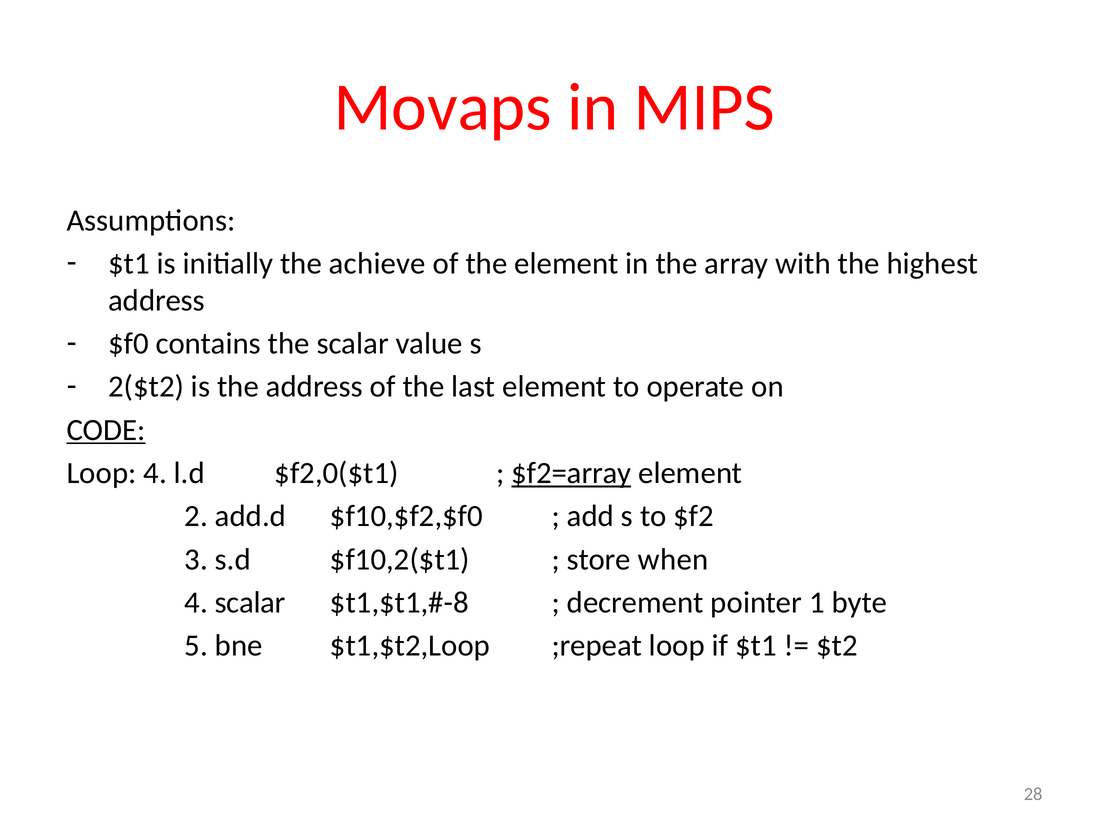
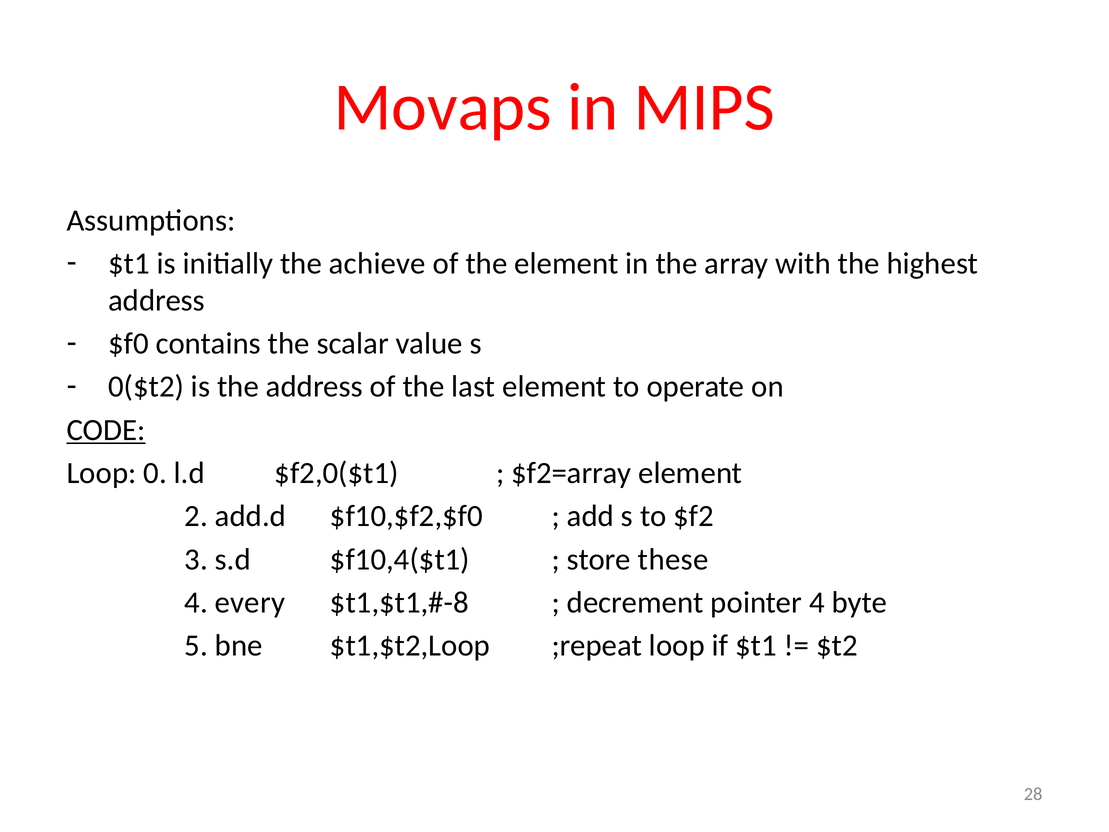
2($t2: 2($t2 -> 0($t2
Loop 4: 4 -> 0
$f2=array underline: present -> none
$f10,2($t1: $f10,2($t1 -> $f10,4($t1
when: when -> these
4 scalar: scalar -> every
pointer 1: 1 -> 4
